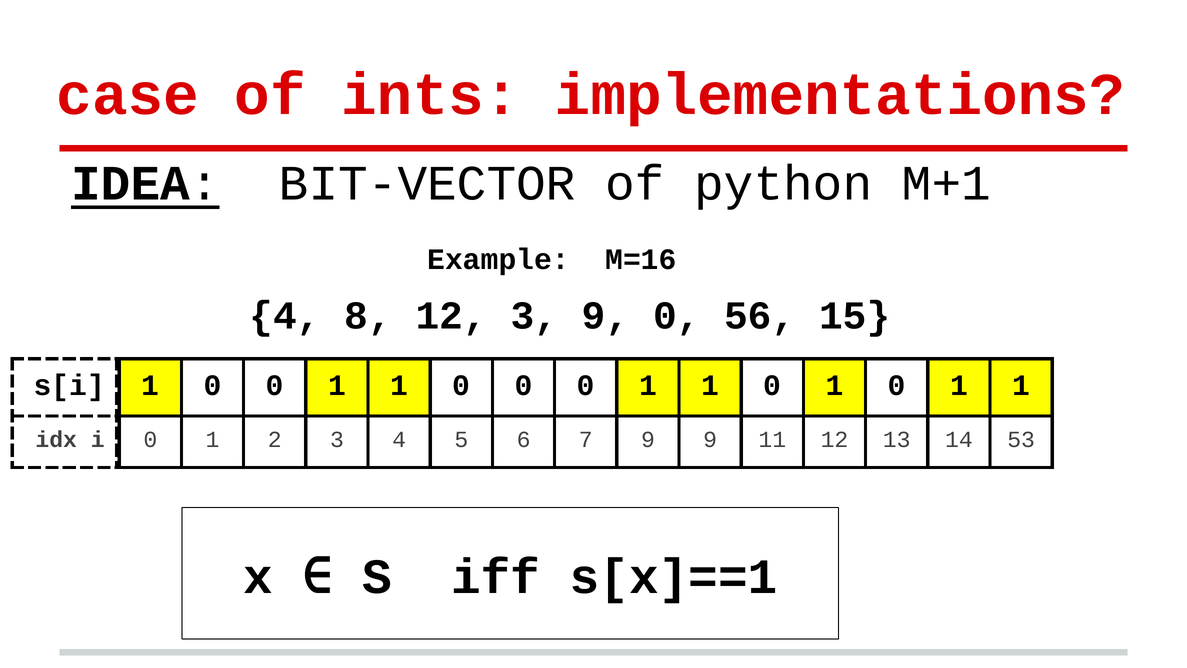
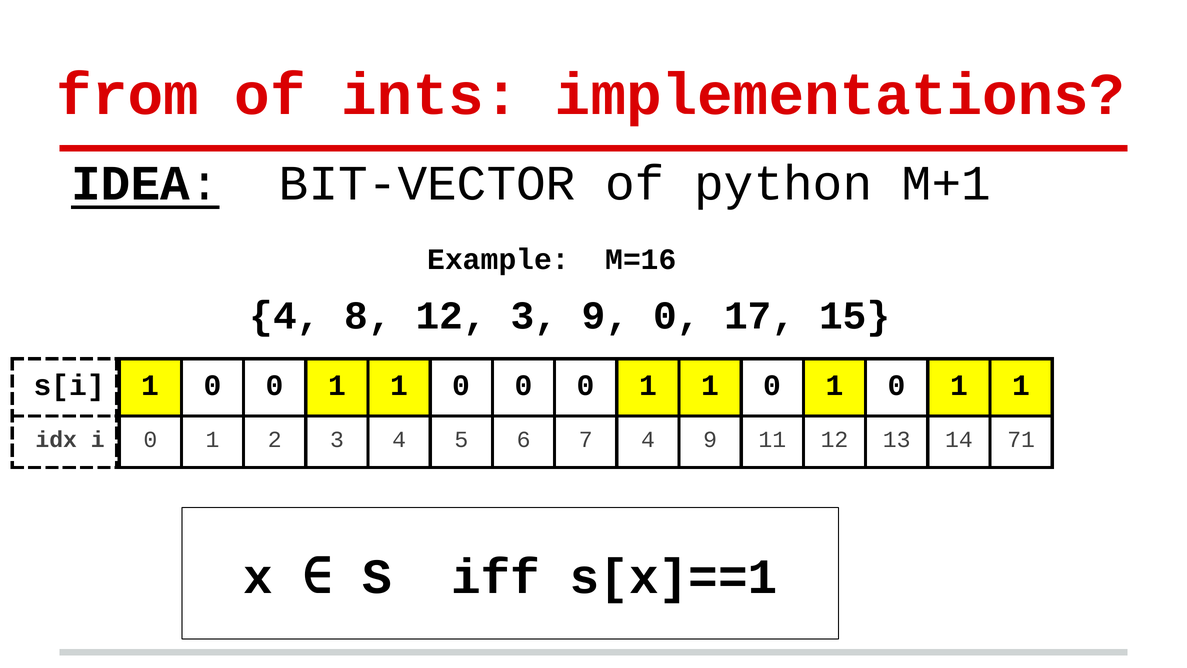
case: case -> from
56: 56 -> 17
7 9: 9 -> 4
53: 53 -> 71
